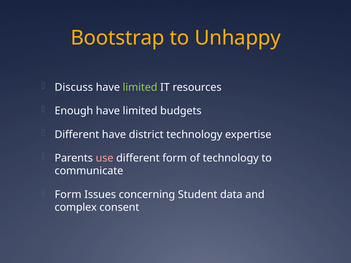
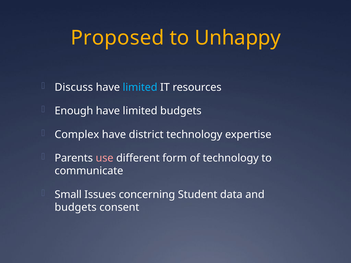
Bootstrap: Bootstrap -> Proposed
limited at (140, 87) colour: light green -> light blue
Different at (77, 135): Different -> Complex
Form at (68, 195): Form -> Small
complex at (76, 208): complex -> budgets
